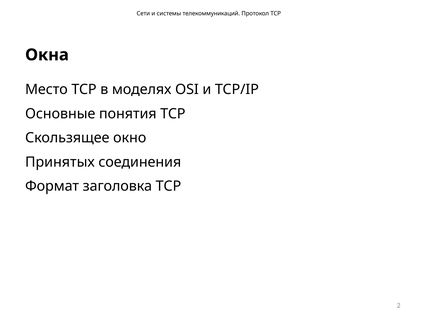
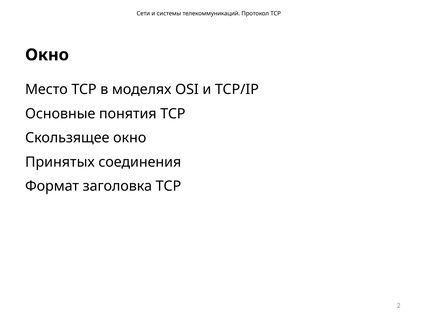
Окна at (47, 55): Окна -> Окно
